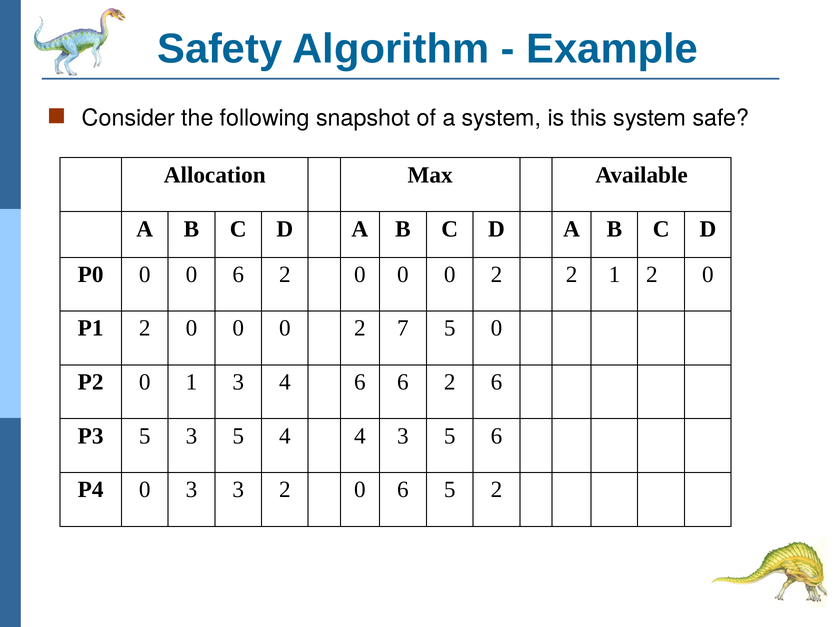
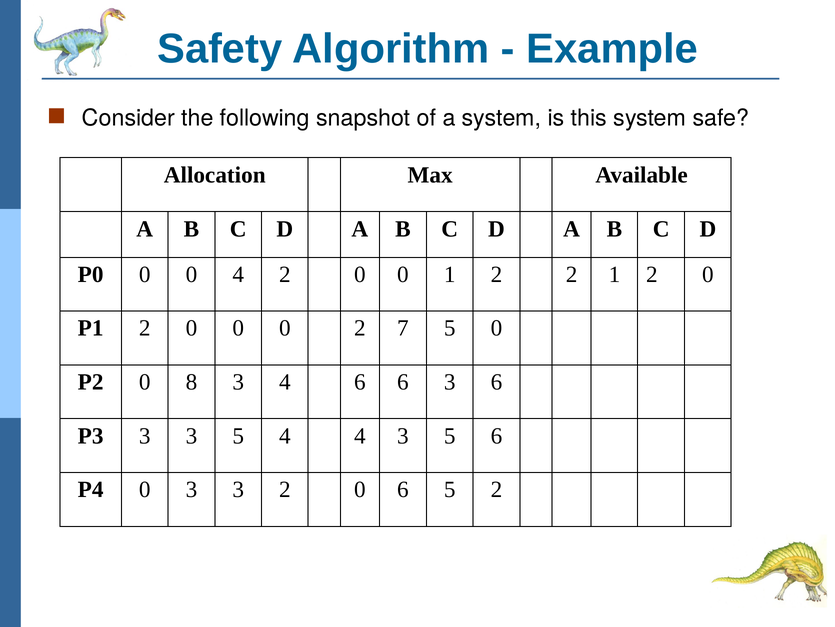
0 0 6: 6 -> 4
0 at (450, 274): 0 -> 1
0 1: 1 -> 8
6 6 2: 2 -> 3
P3 5: 5 -> 3
